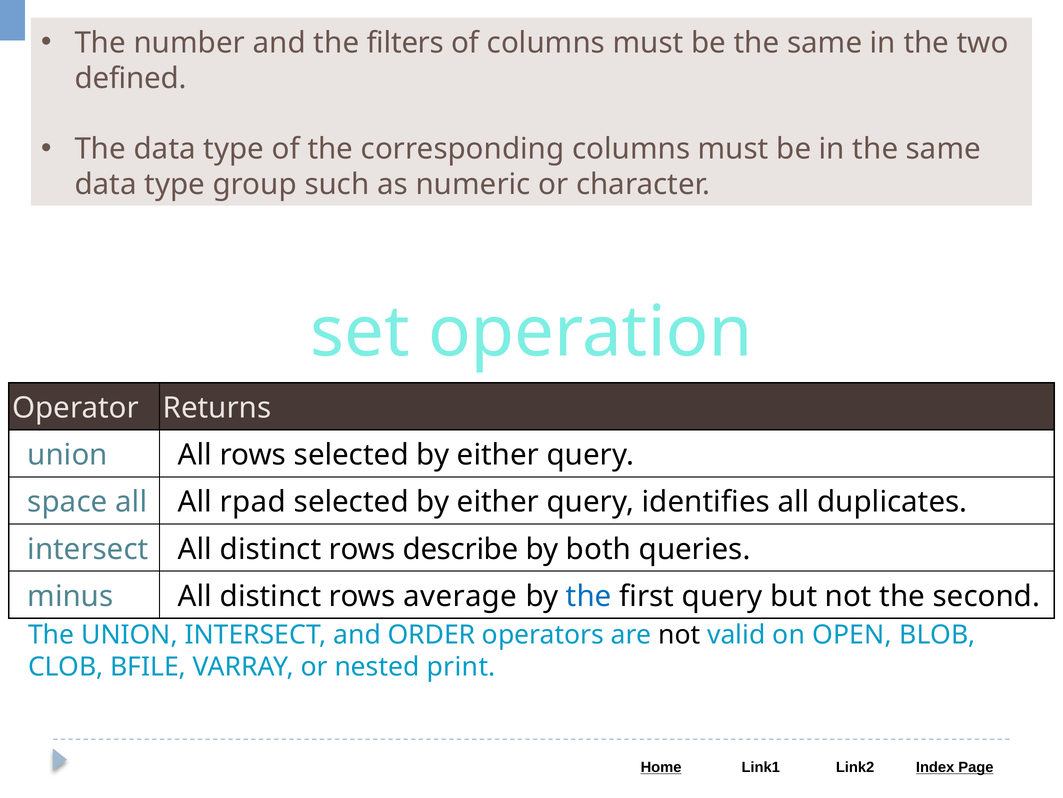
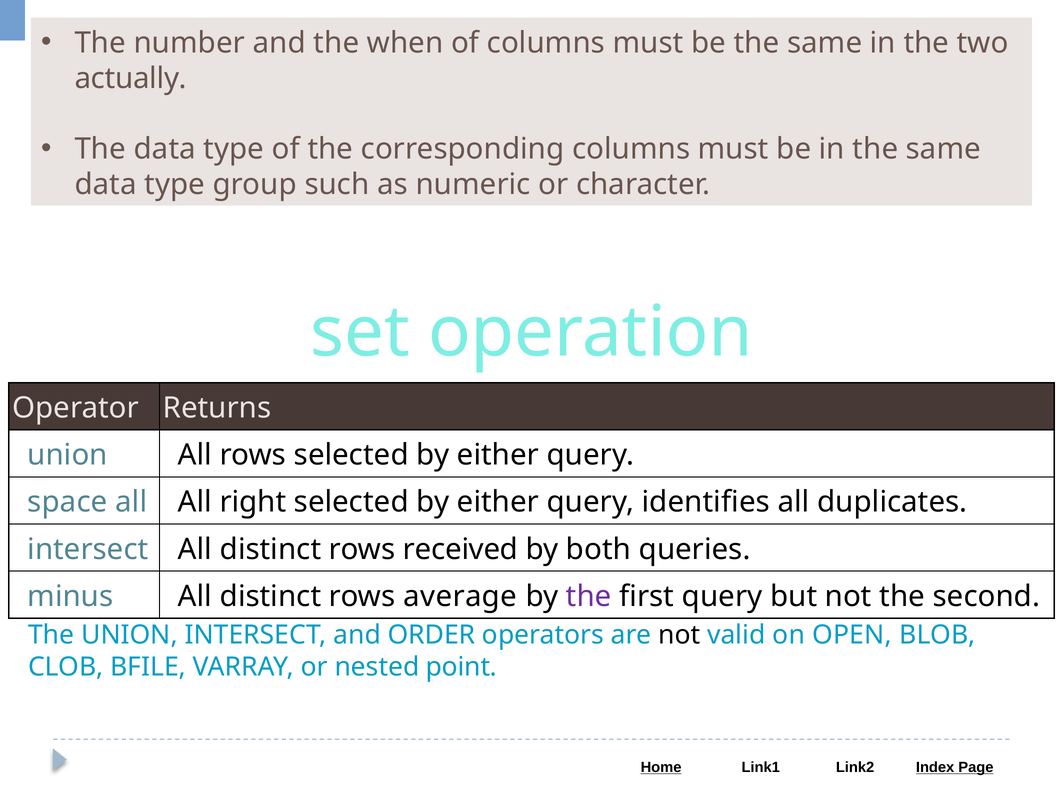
filters: filters -> when
defined: defined -> actually
rpad: rpad -> right
describe: describe -> received
the at (589, 596) colour: blue -> purple
print: print -> point
